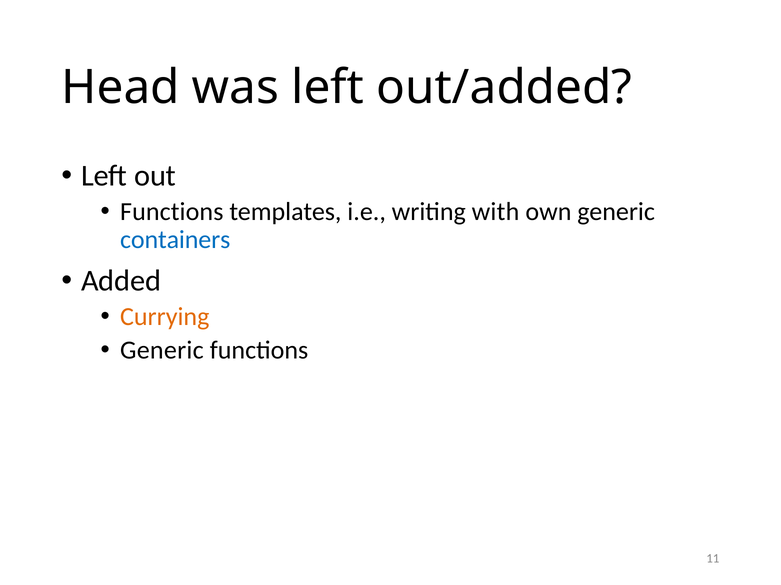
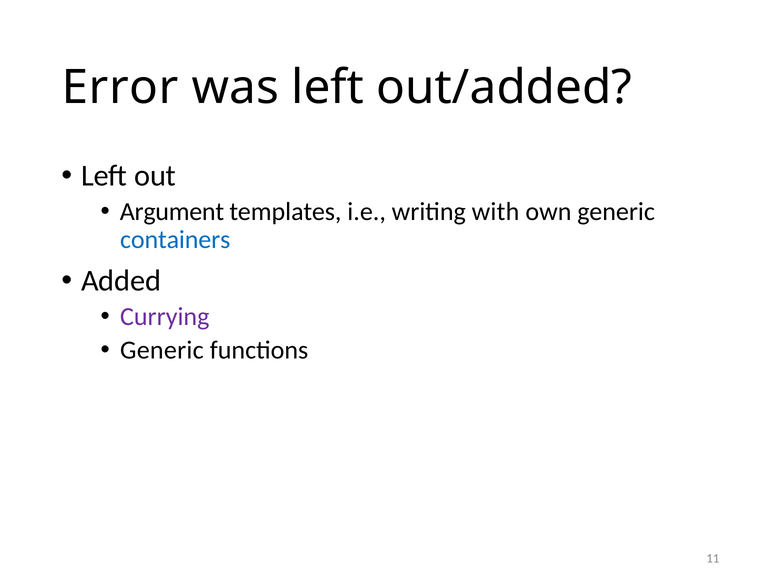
Head: Head -> Error
Functions at (172, 212): Functions -> Argument
Currying colour: orange -> purple
